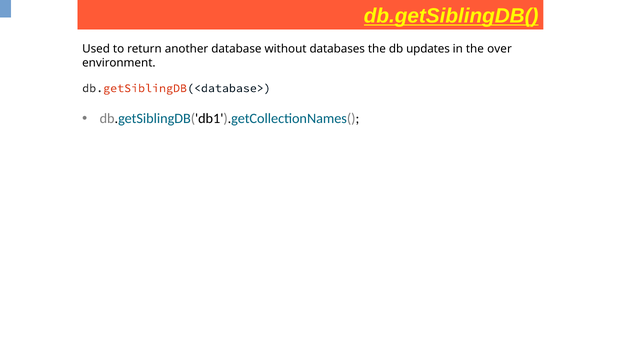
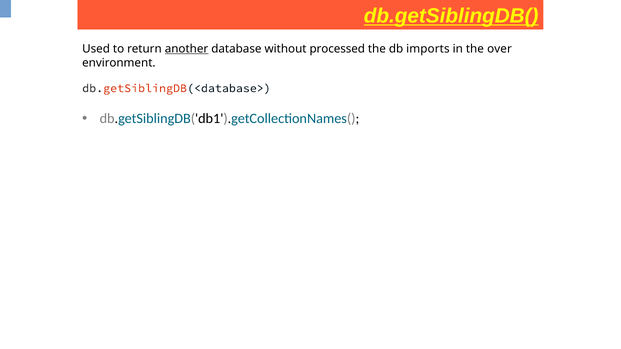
another underline: none -> present
databases: databases -> processed
updates: updates -> imports
